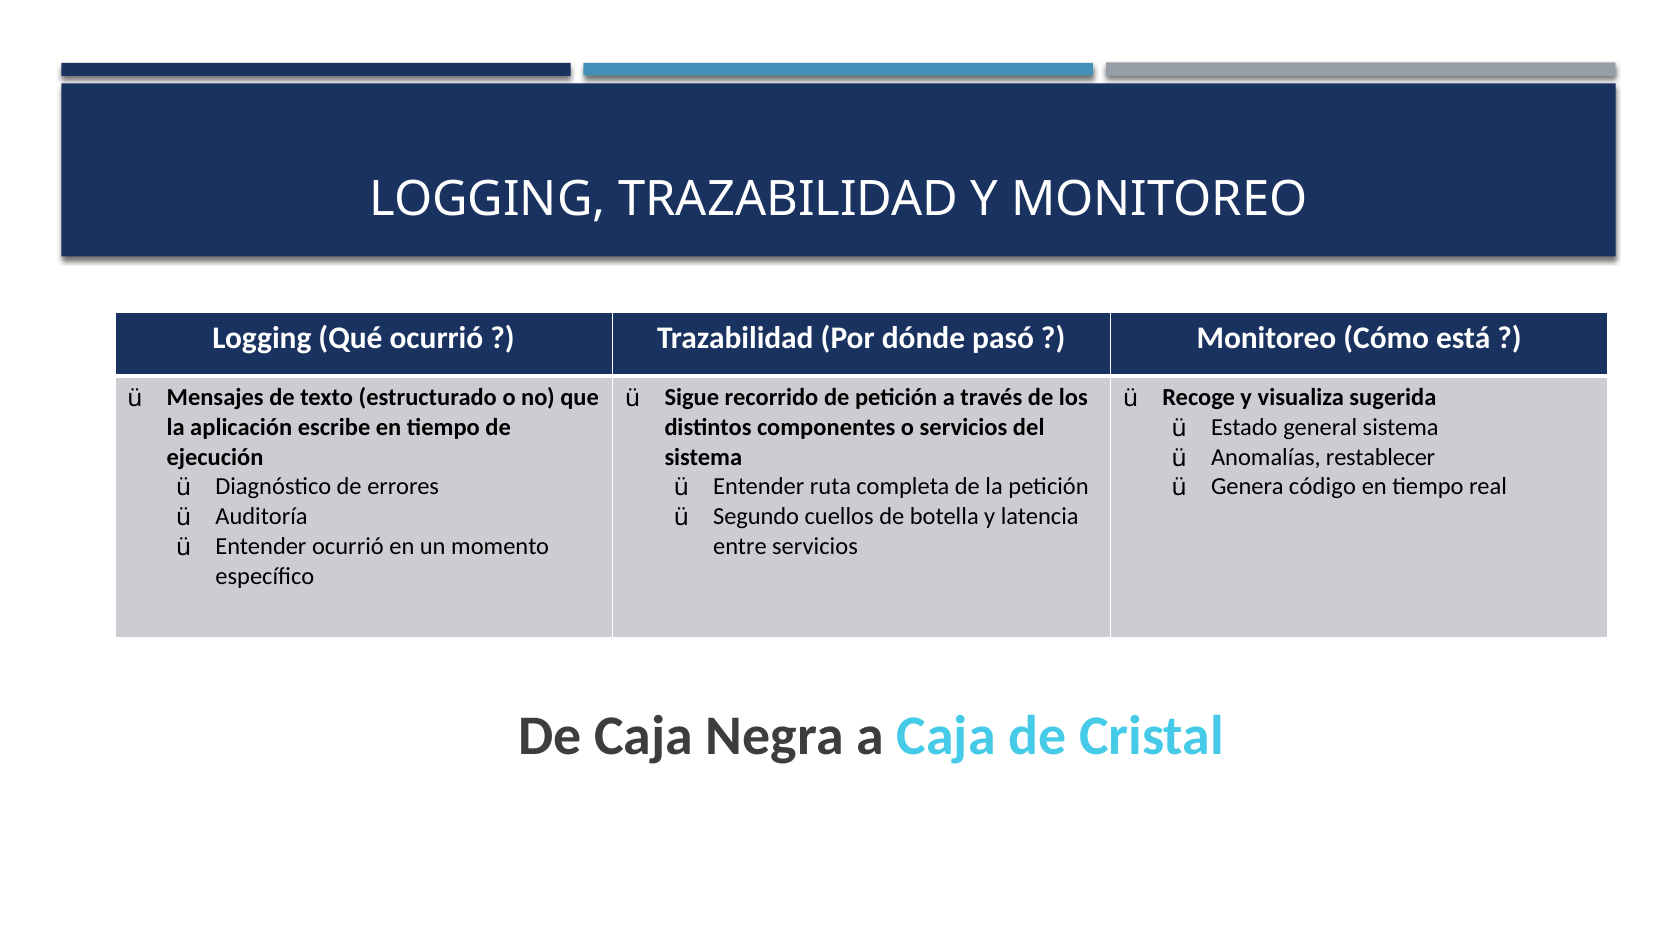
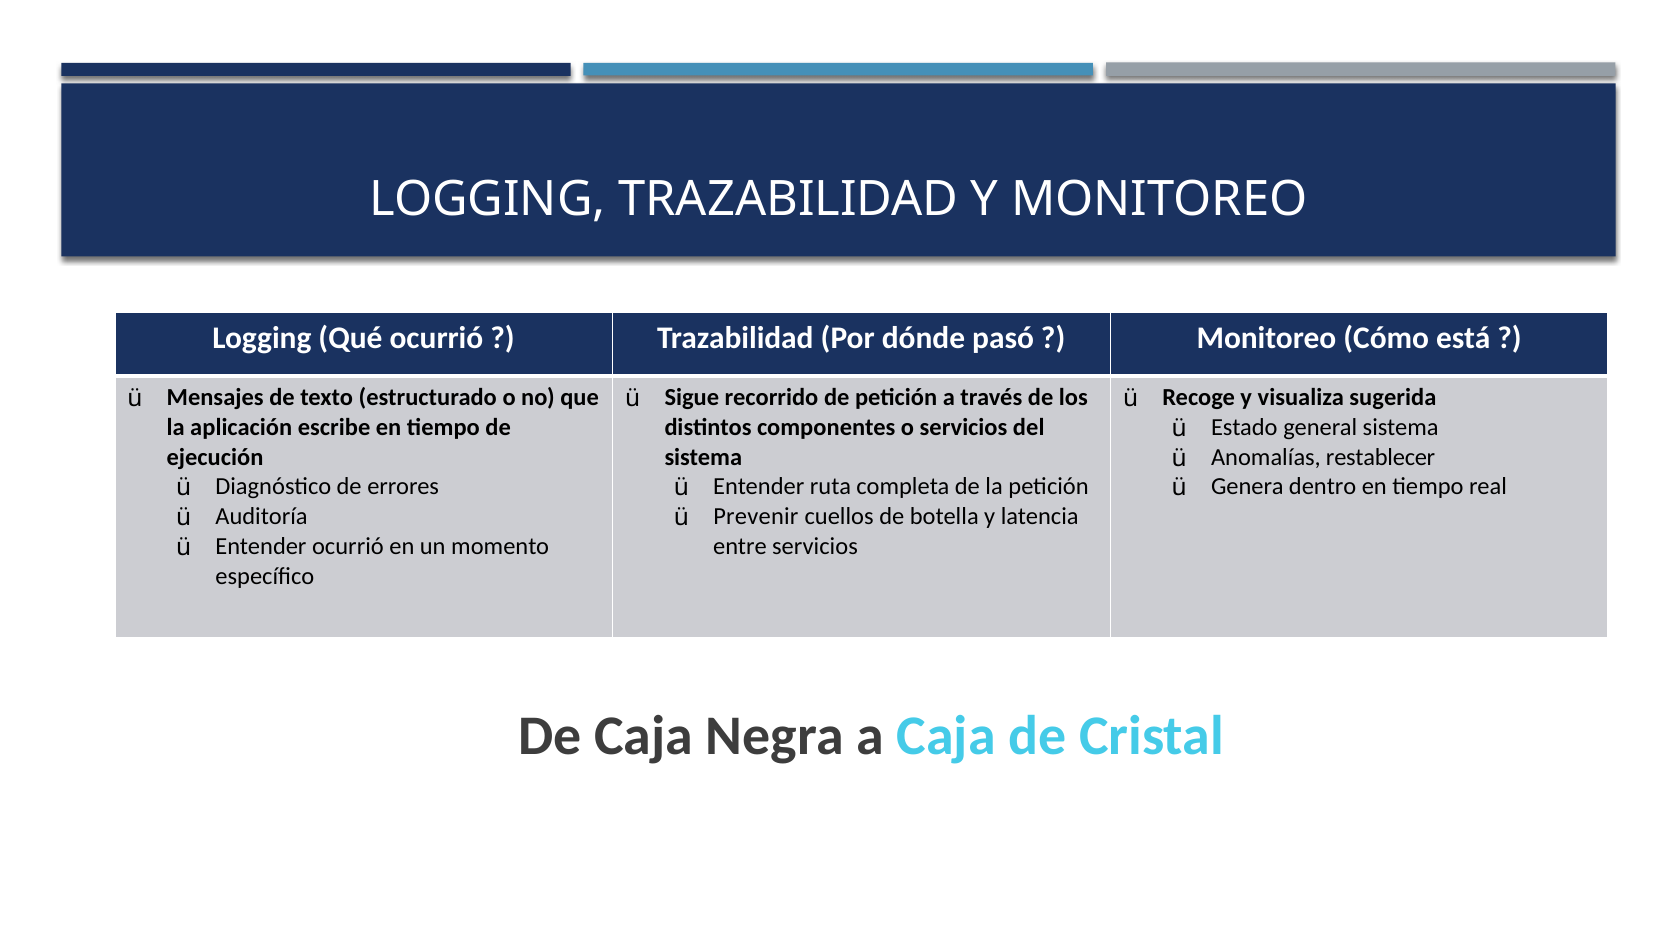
código: código -> dentro
Segundo: Segundo -> Prevenir
